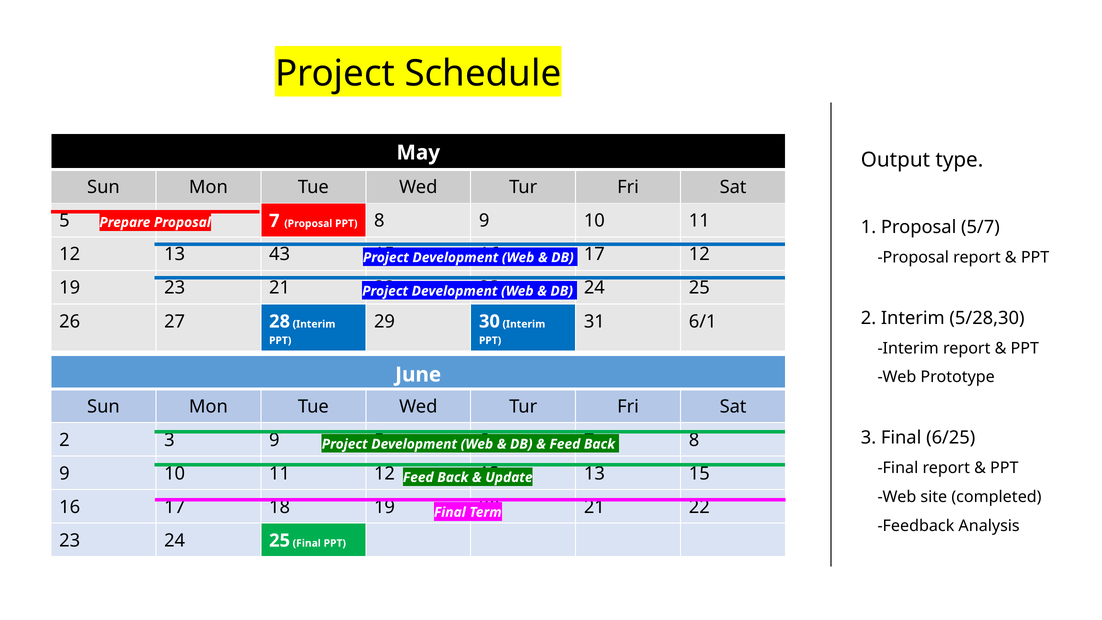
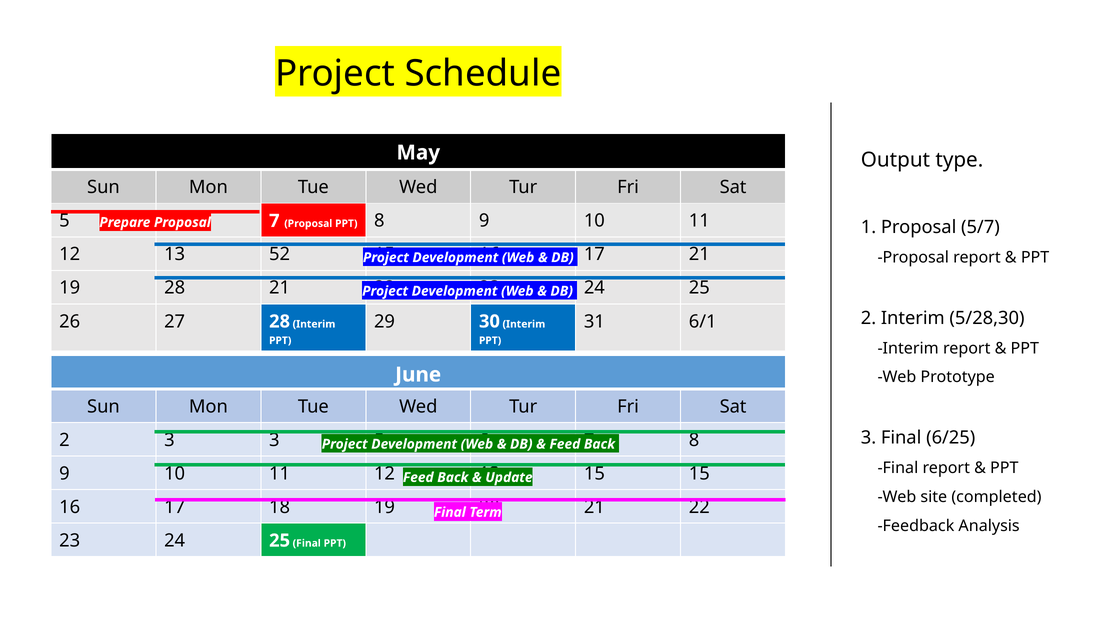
43: 43 -> 52
17 12: 12 -> 21
19 23: 23 -> 28
3 9: 9 -> 3
13 at (594, 473): 13 -> 15
